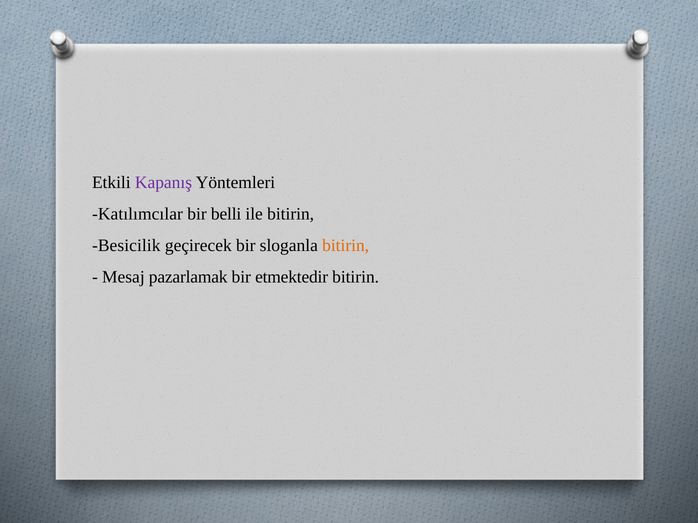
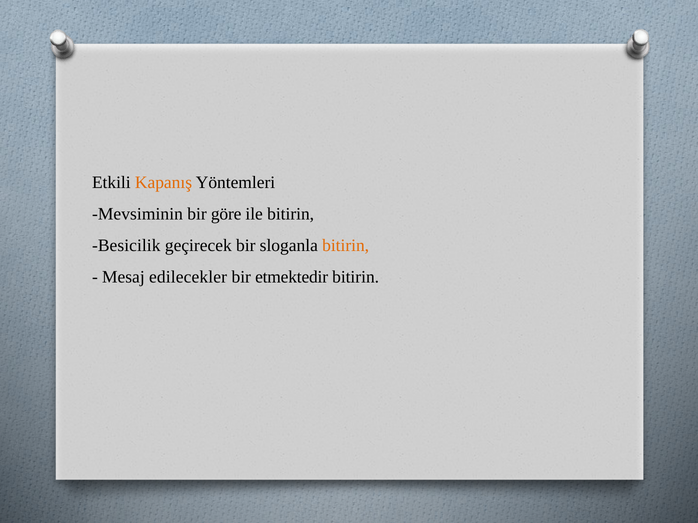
Kapanış colour: purple -> orange
Katılımcılar: Katılımcılar -> Mevsiminin
belli: belli -> göre
pazarlamak: pazarlamak -> edilecekler
